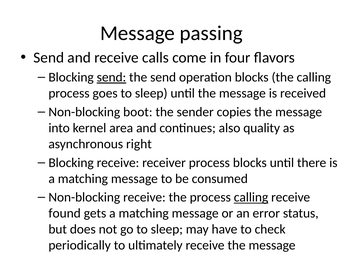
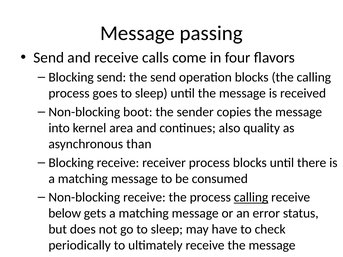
send at (111, 77) underline: present -> none
right: right -> than
found: found -> below
